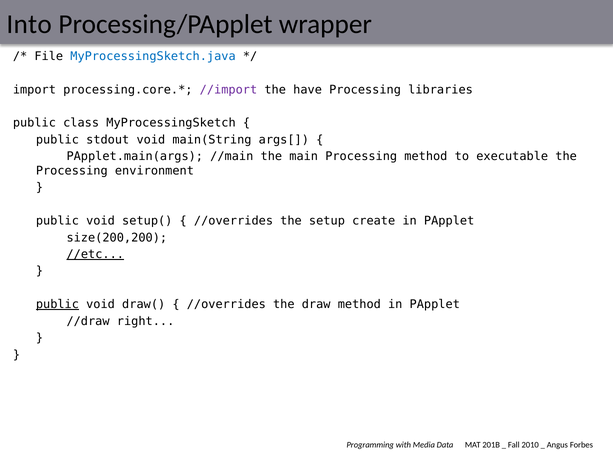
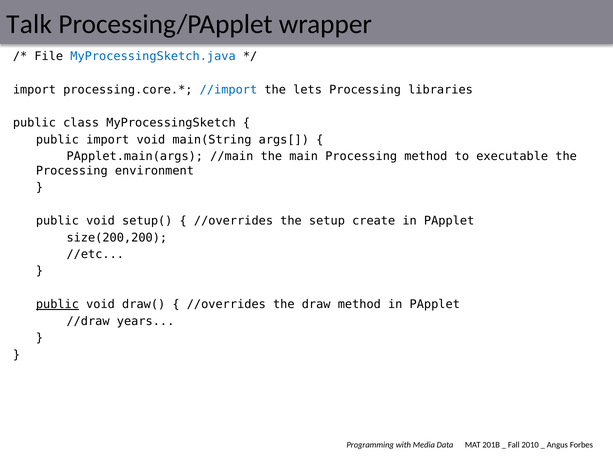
Into: Into -> Talk
//import colour: purple -> blue
have: have -> lets
public stdout: stdout -> import
//etc underline: present -> none
right: right -> years
